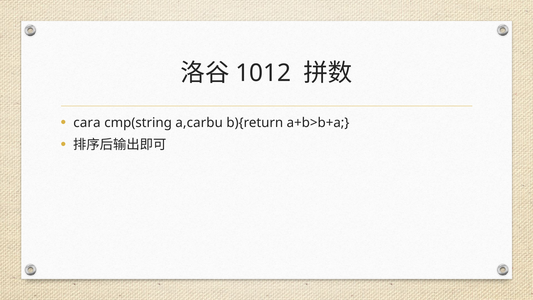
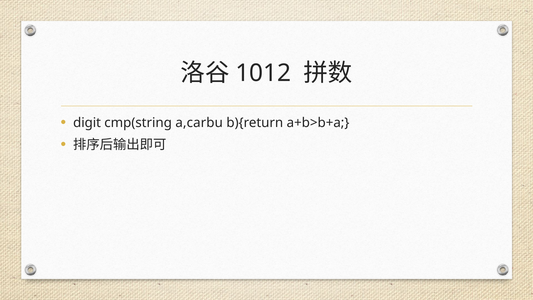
cara: cara -> digit
